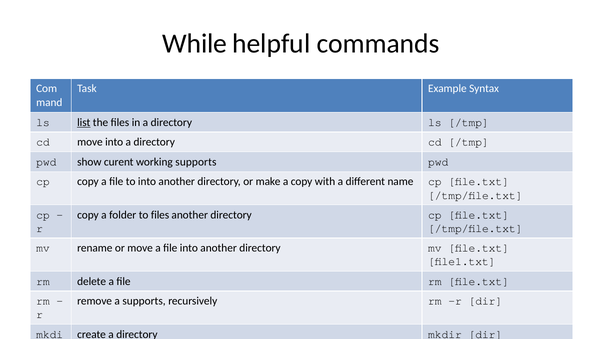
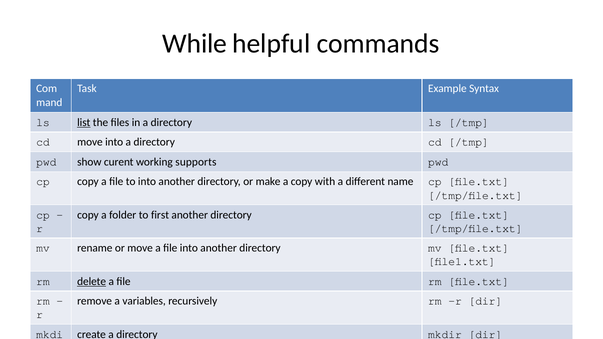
to files: files -> first
delete underline: none -> present
a supports: supports -> variables
